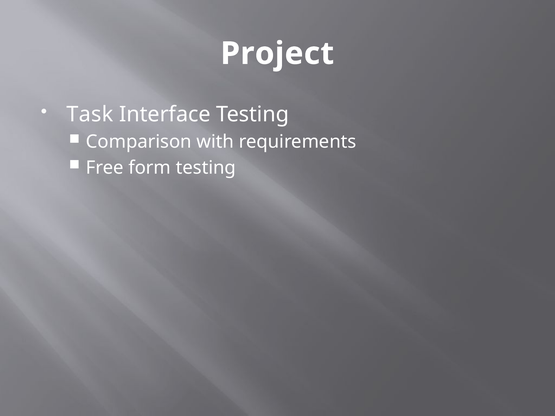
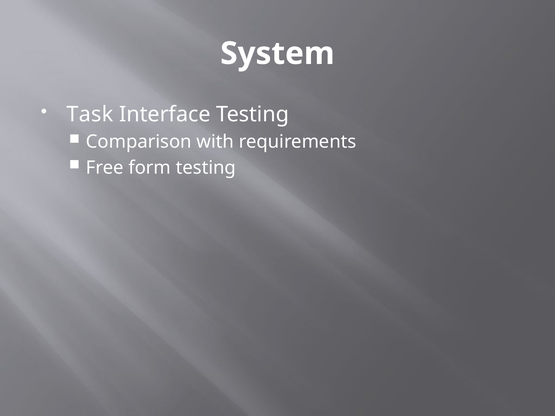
Project: Project -> System
